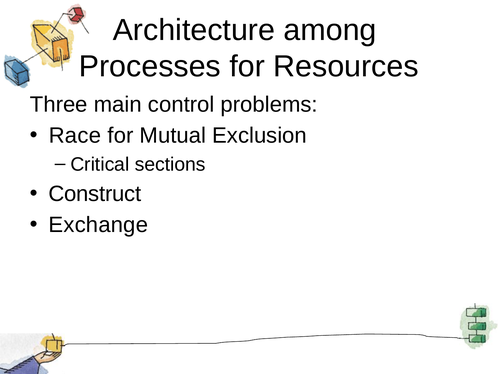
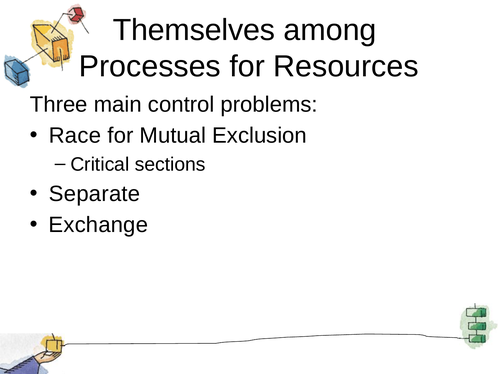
Architecture: Architecture -> Themselves
Construct: Construct -> Separate
